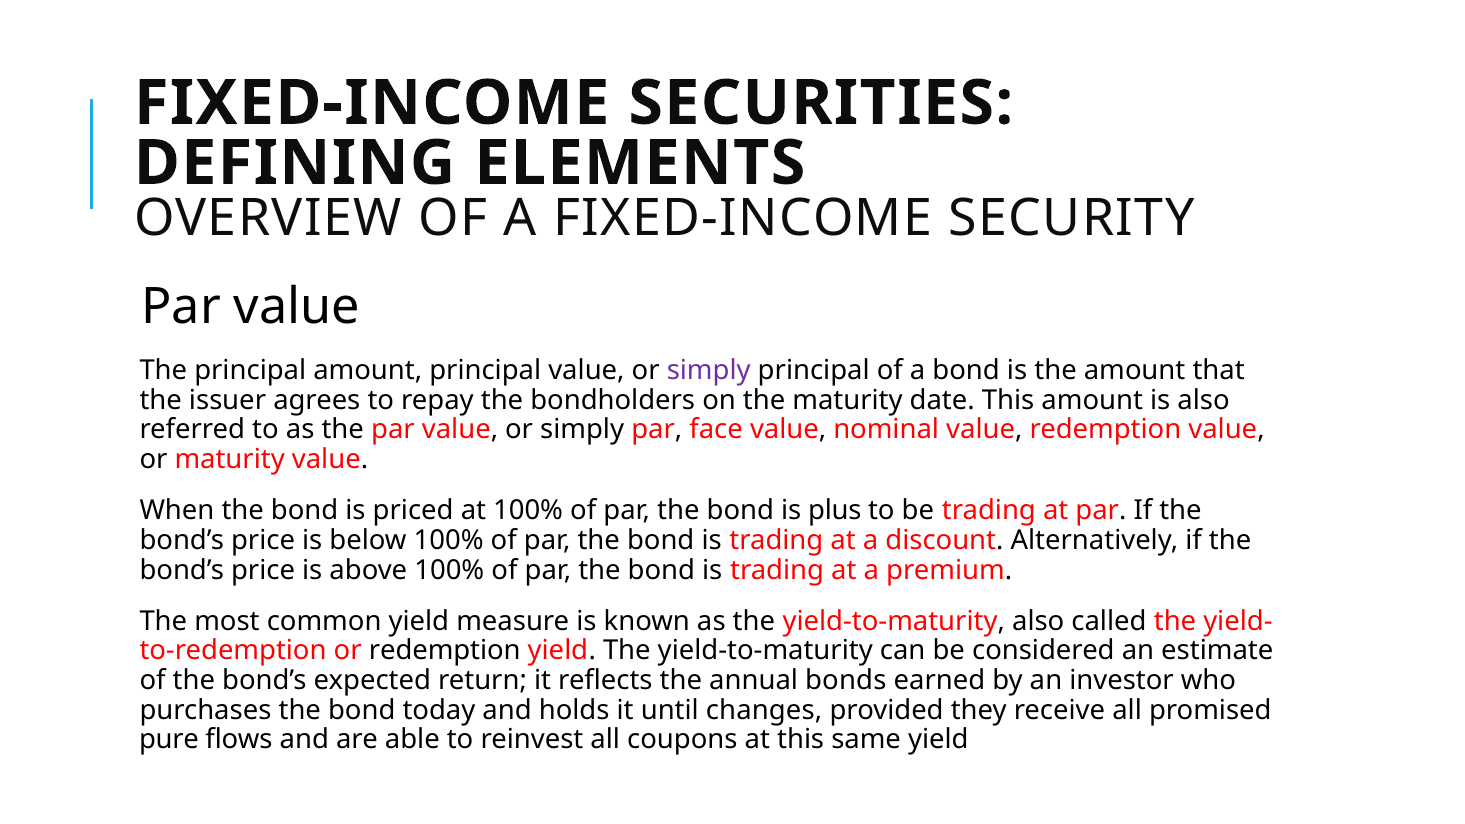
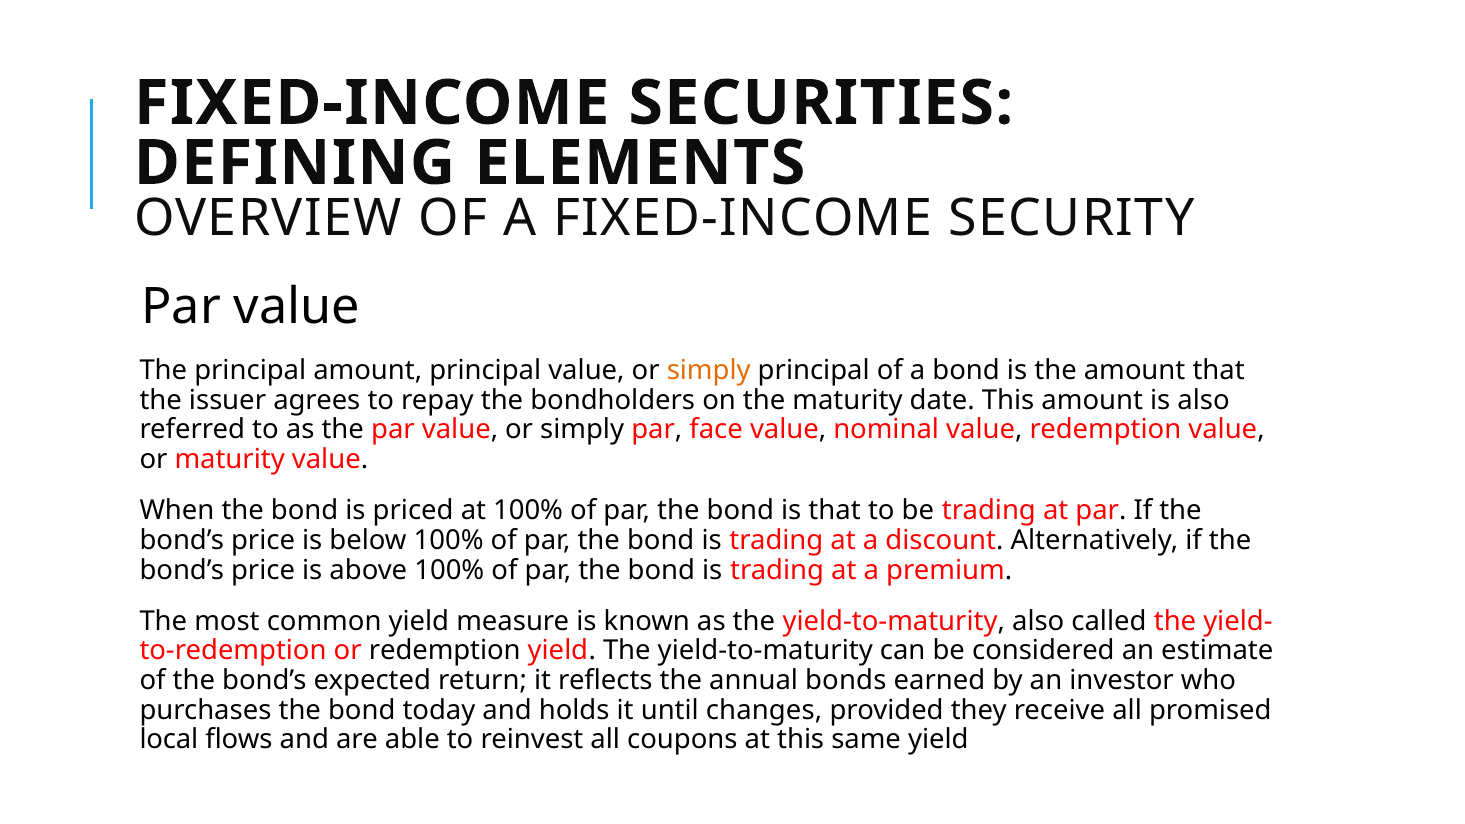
simply at (709, 371) colour: purple -> orange
is plus: plus -> that
pure: pure -> local
